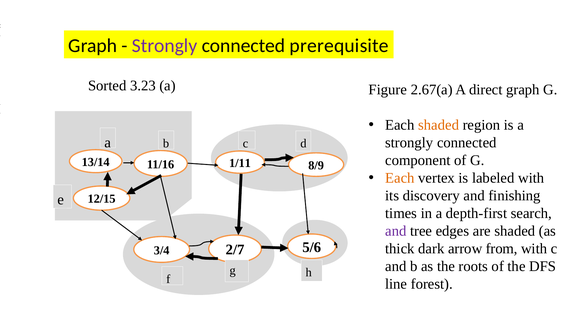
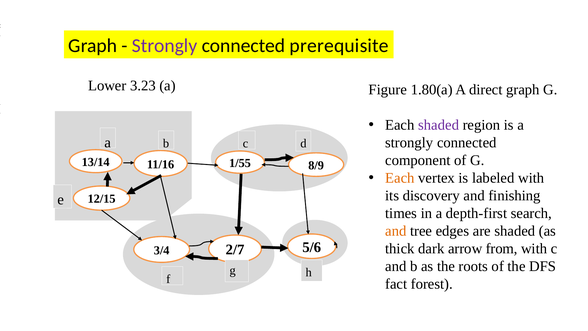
Sorted: Sorted -> Lower
2.67(a: 2.67(a -> 1.80(a
shaded at (439, 125) colour: orange -> purple
1/11: 1/11 -> 1/55
and at (396, 231) colour: purple -> orange
line: line -> fact
